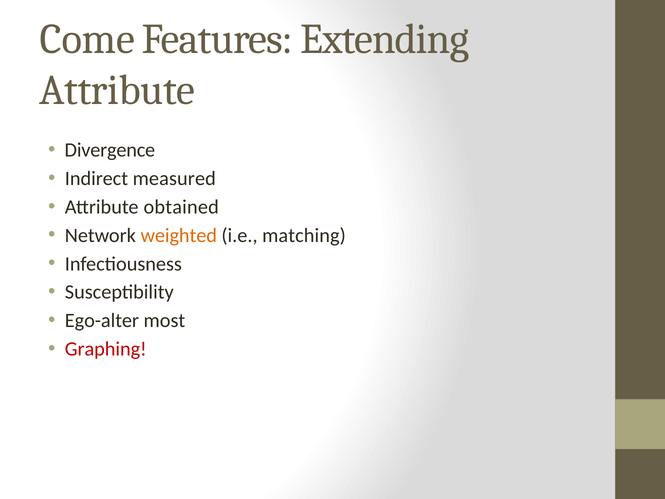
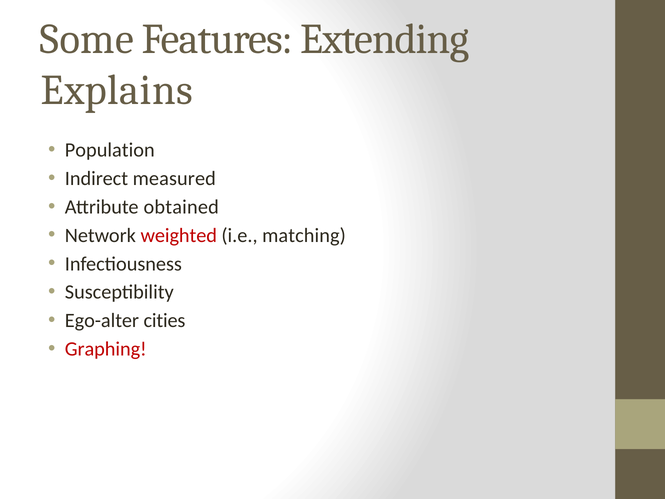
Come: Come -> Some
Attribute at (117, 90): Attribute -> Explains
Divergence: Divergence -> Population
weighted colour: orange -> red
most: most -> cities
